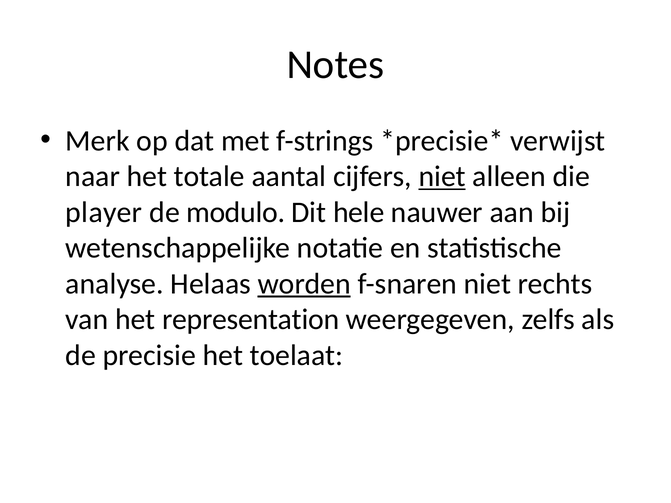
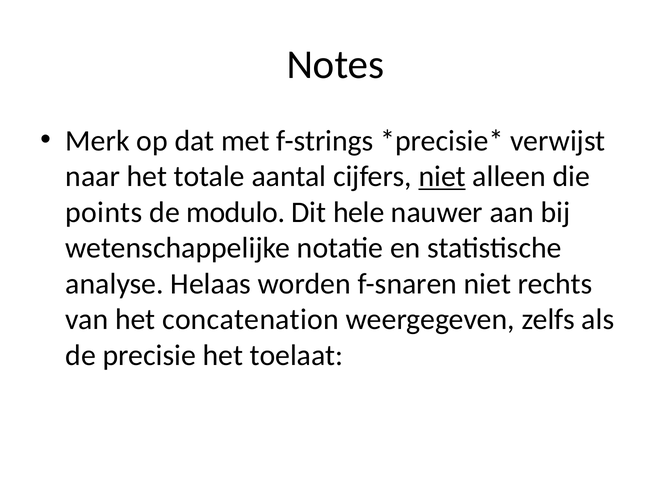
player: player -> points
worden underline: present -> none
representation: representation -> concatenation
